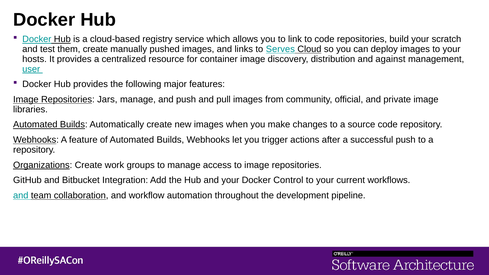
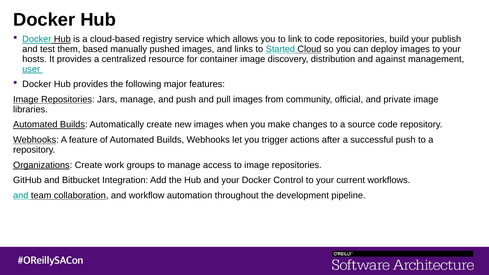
scratch: scratch -> publish
them create: create -> based
Serves: Serves -> Started
